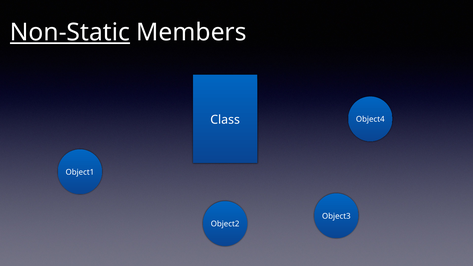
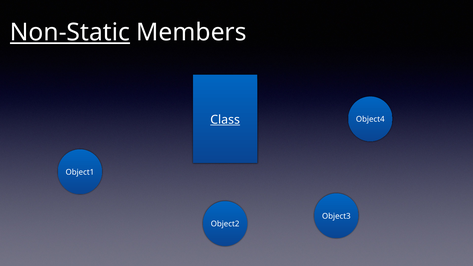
Class underline: none -> present
